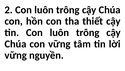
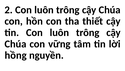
vững at (16, 55): vững -> hồng
